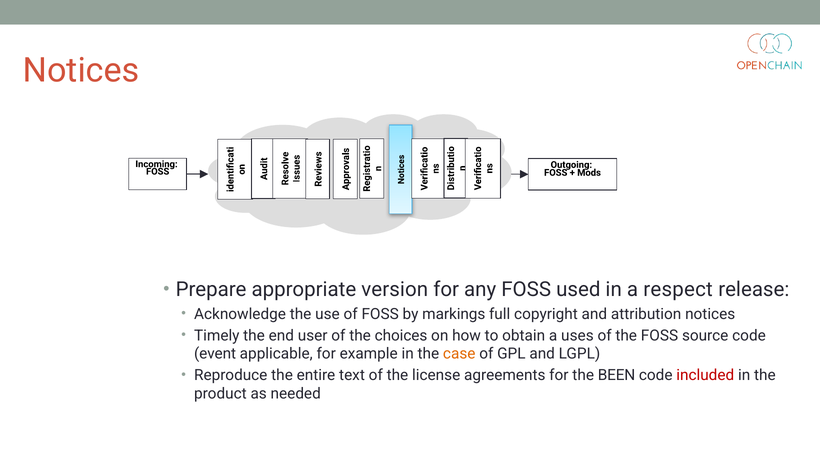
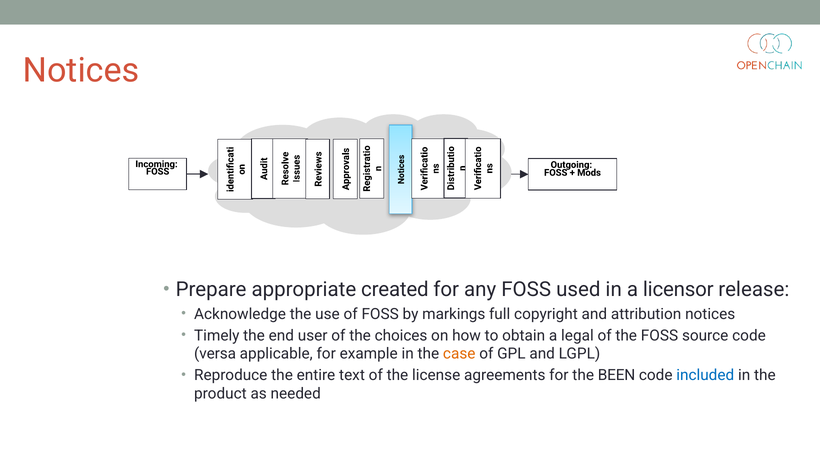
version: version -> created
respect: respect -> licensor
uses: uses -> legal
event: event -> versa
included colour: red -> blue
